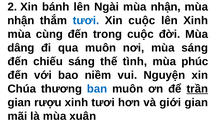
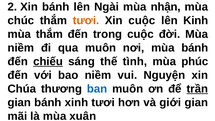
nhận at (21, 20): nhận -> chúc
tươi at (86, 20) colour: blue -> orange
lên Xinh: Xinh -> Kinh
mùa cùng: cùng -> thắm
dâng at (21, 48): dâng -> niềm
mùa sáng: sáng -> bánh
chiếu underline: none -> present
gian rượu: rượu -> bánh
